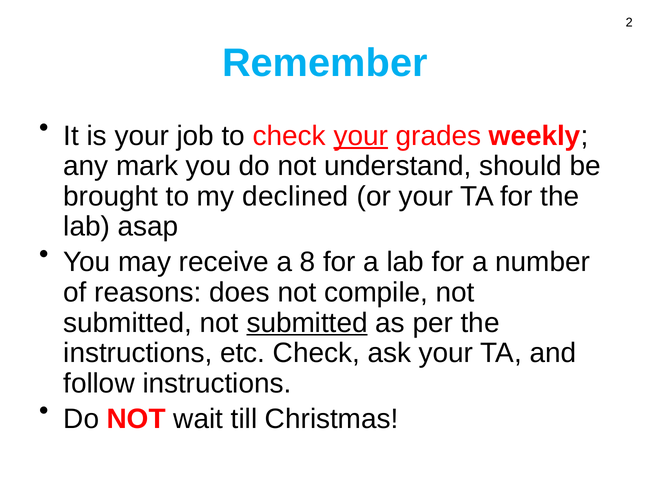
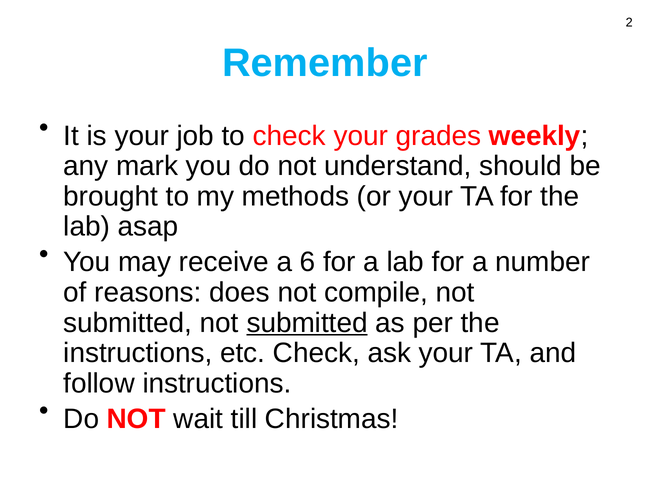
your at (361, 136) underline: present -> none
declined: declined -> methods
8: 8 -> 6
